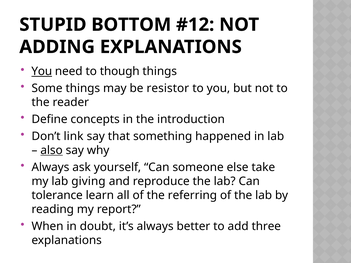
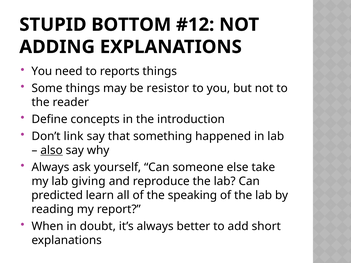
You at (42, 71) underline: present -> none
though: though -> reports
tolerance: tolerance -> predicted
referring: referring -> speaking
three: three -> short
